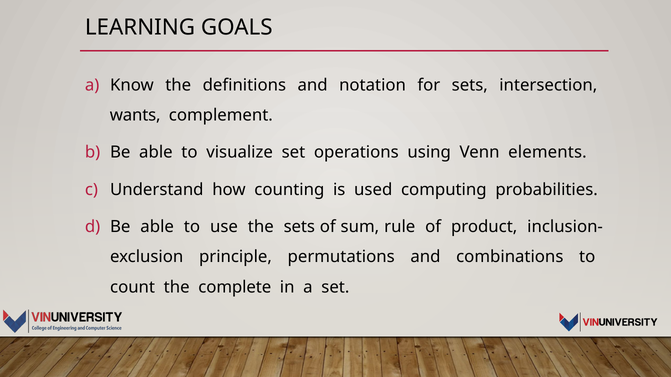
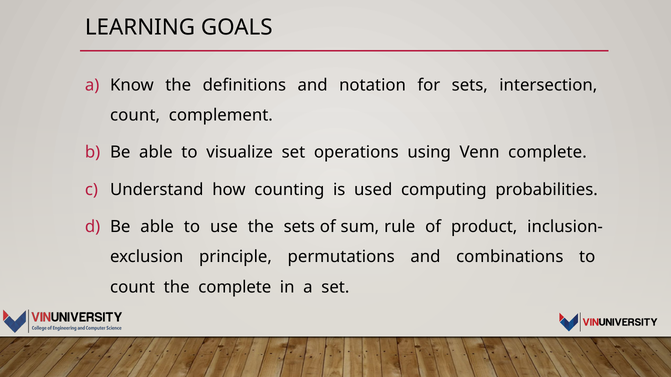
wants at (135, 115): wants -> count
Venn elements: elements -> complete
